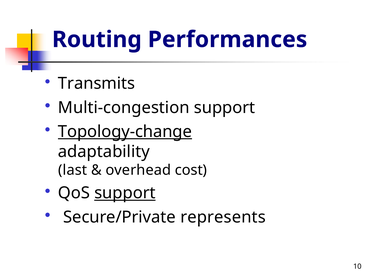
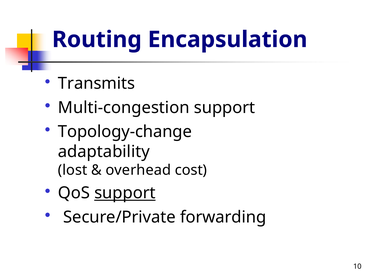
Performances: Performances -> Encapsulation
Topology-change underline: present -> none
last: last -> lost
represents: represents -> forwarding
